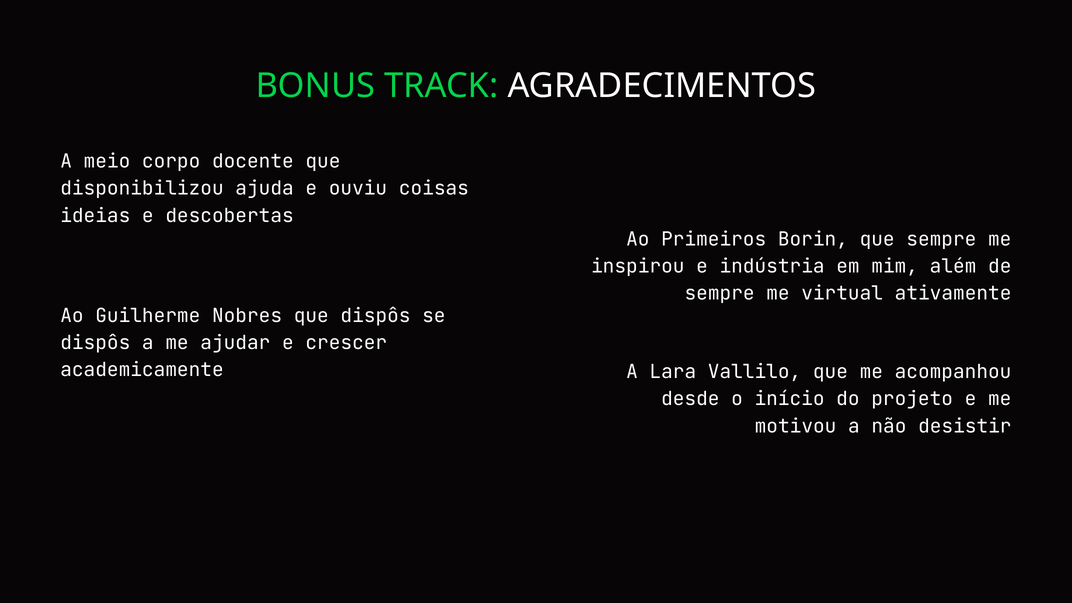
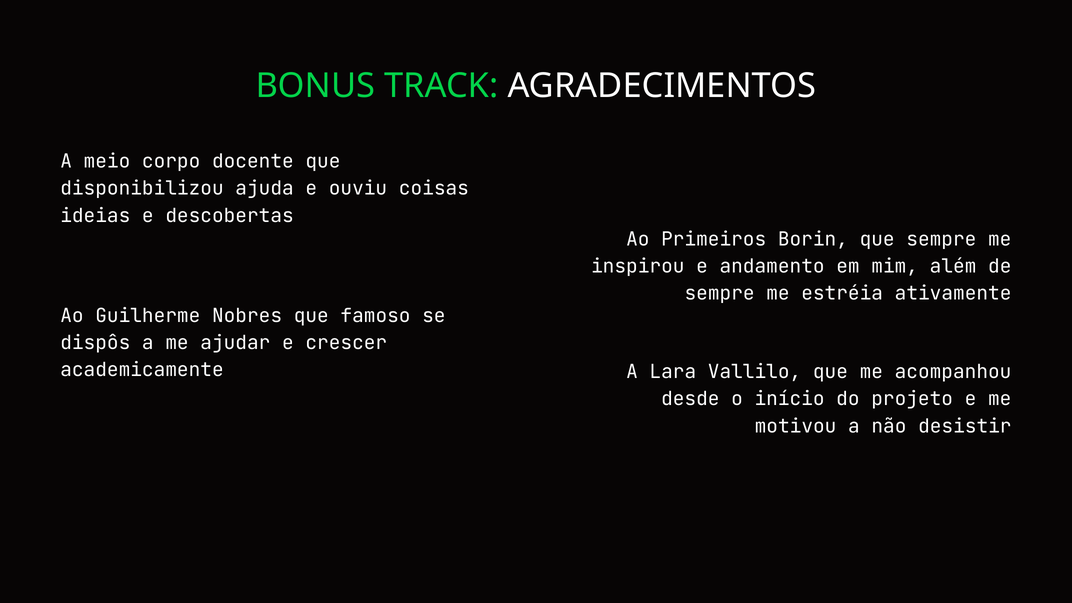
indústria: indústria -> andamento
virtual: virtual -> estréia
que dispôs: dispôs -> famoso
